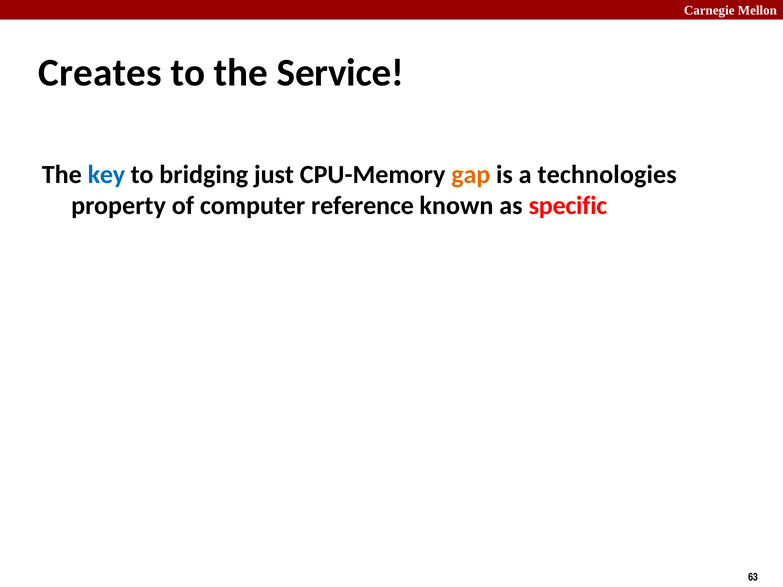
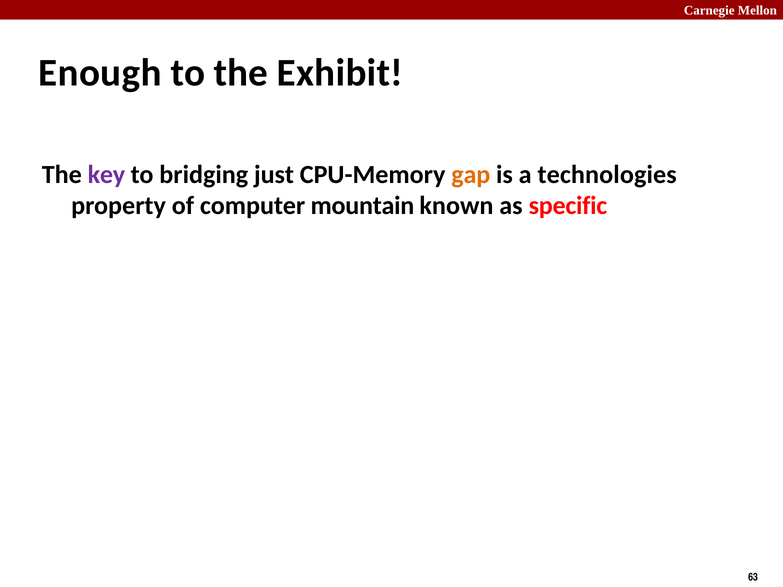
Creates: Creates -> Enough
Service: Service -> Exhibit
key colour: blue -> purple
reference: reference -> mountain
